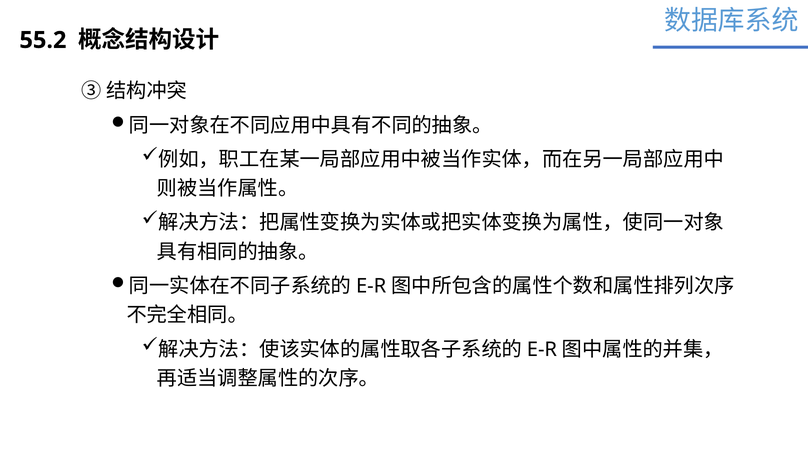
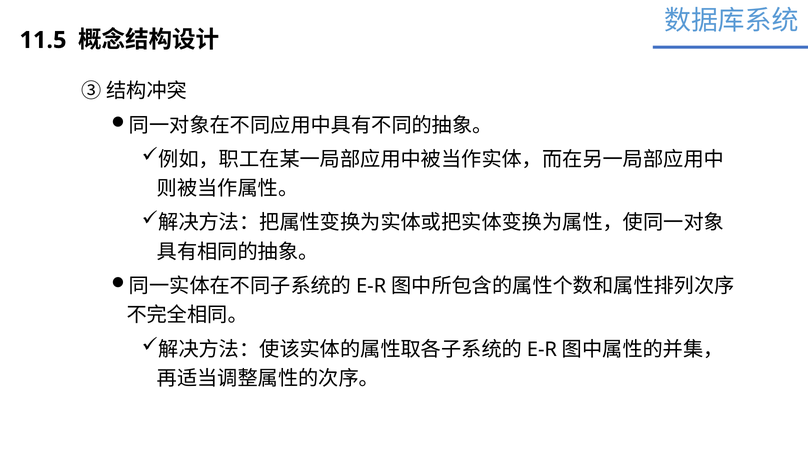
55.2: 55.2 -> 11.5
